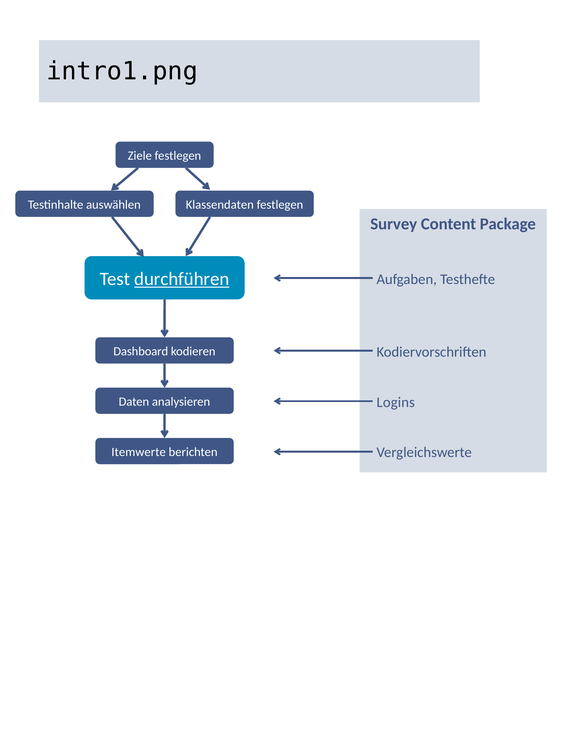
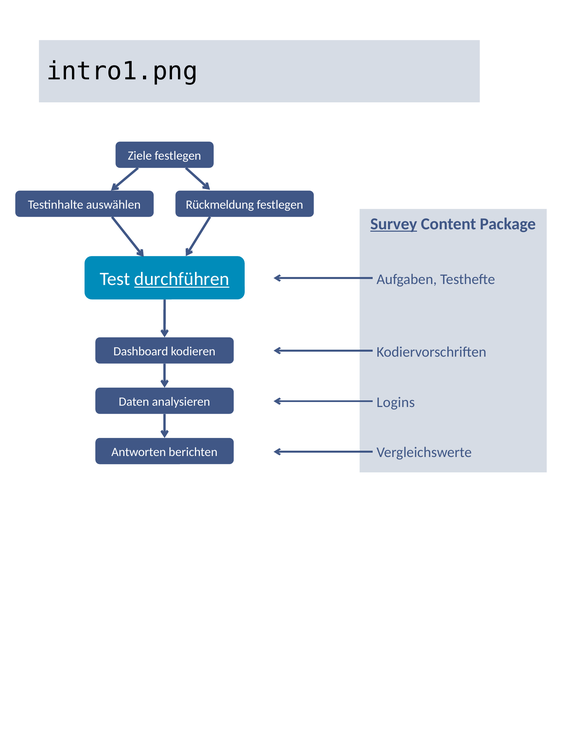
Klassendaten: Klassendaten -> Rückmeldung
Survey underline: none -> present
Itemwerte: Itemwerte -> Antworten
